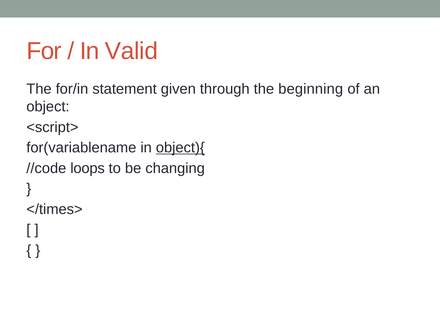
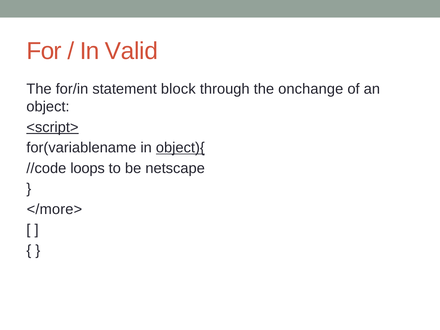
given: given -> block
beginning: beginning -> onchange
<script> underline: none -> present
changing: changing -> netscape
</times>: </times> -> </more>
